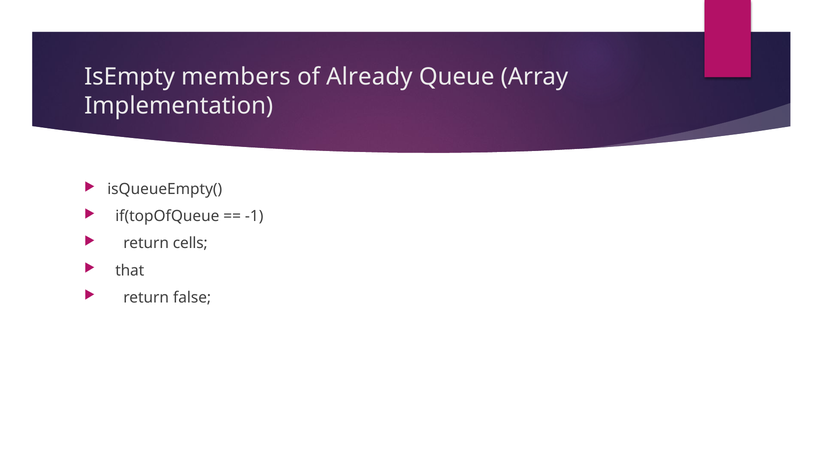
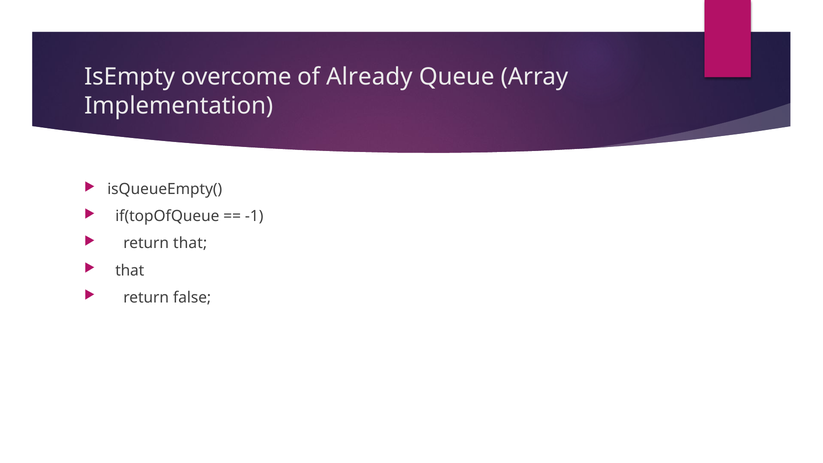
members: members -> overcome
return cells: cells -> that
